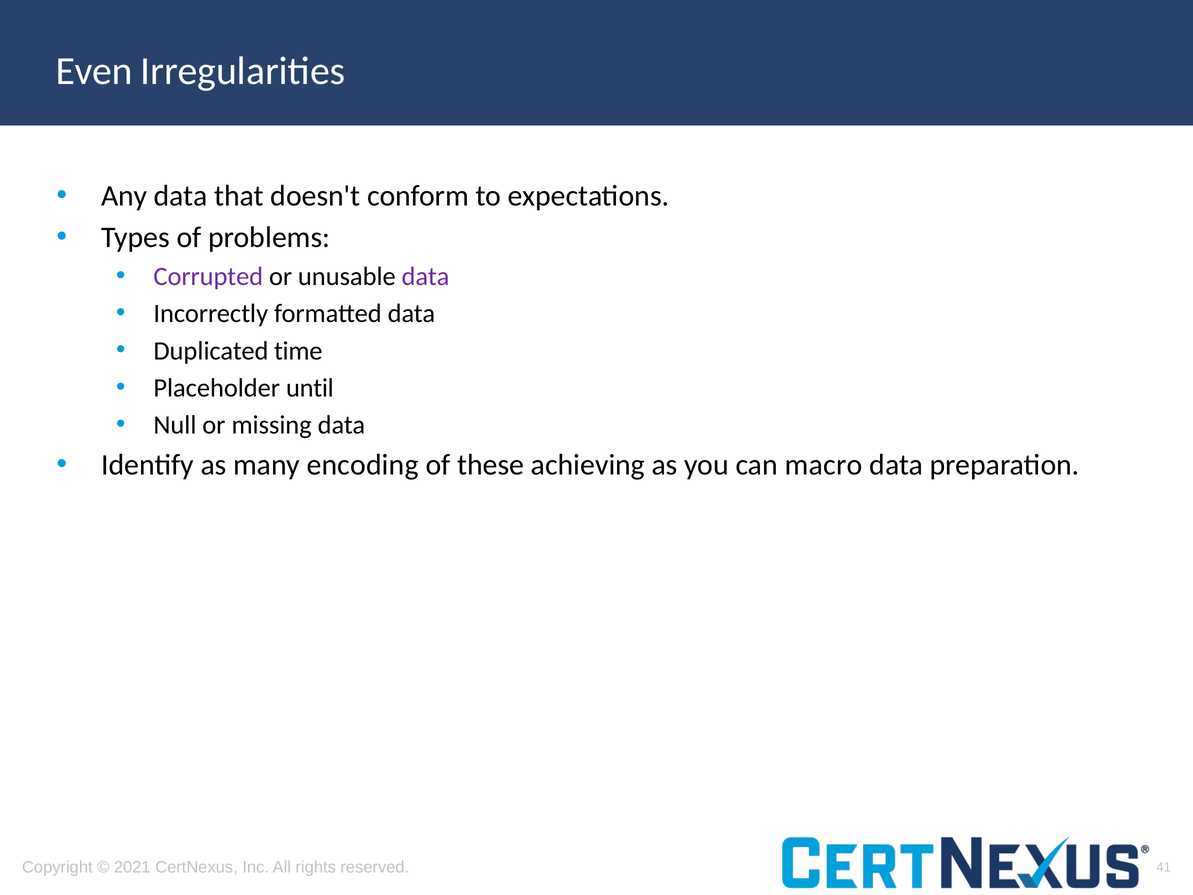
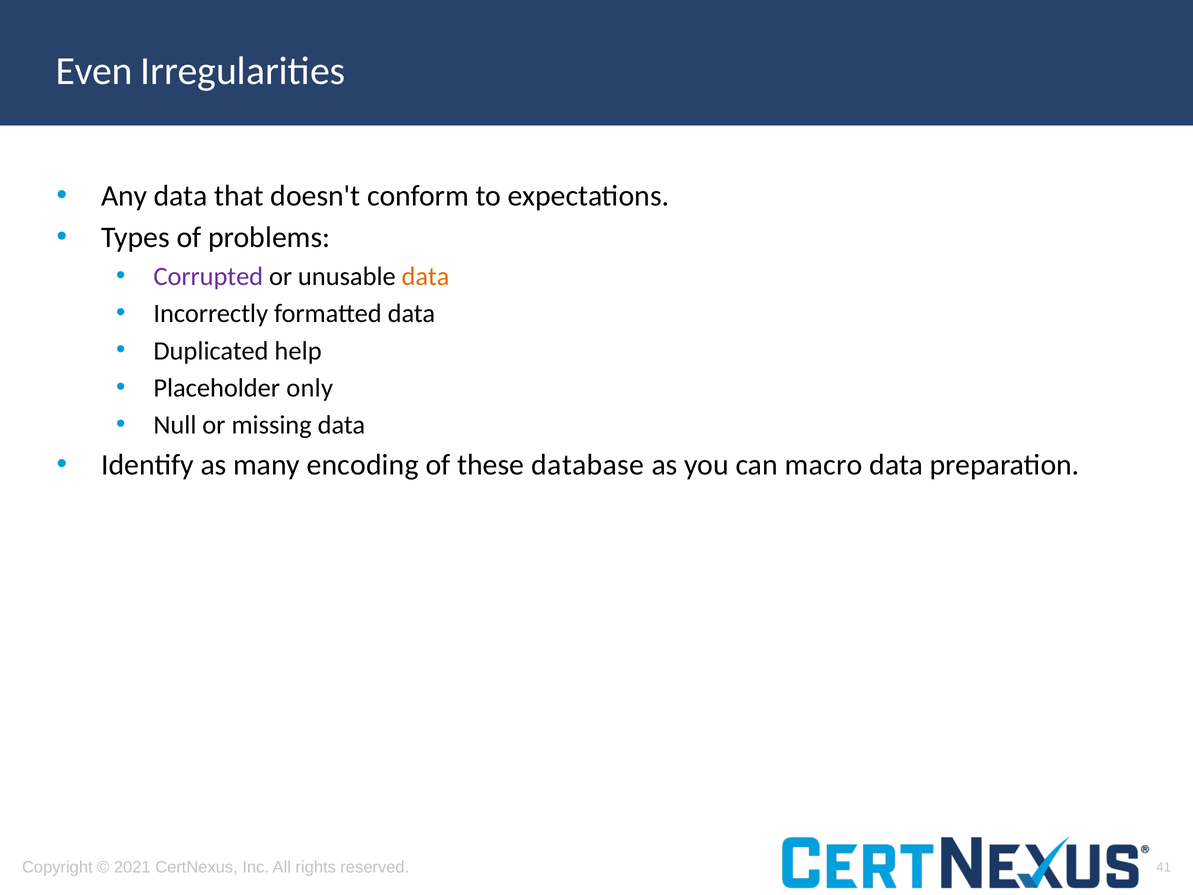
data at (425, 276) colour: purple -> orange
time: time -> help
until: until -> only
achieving: achieving -> database
